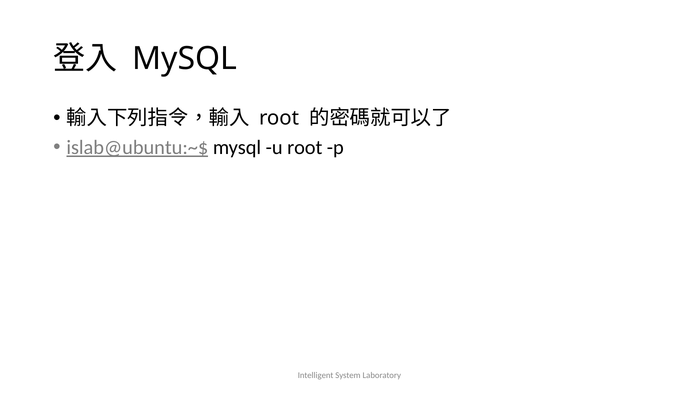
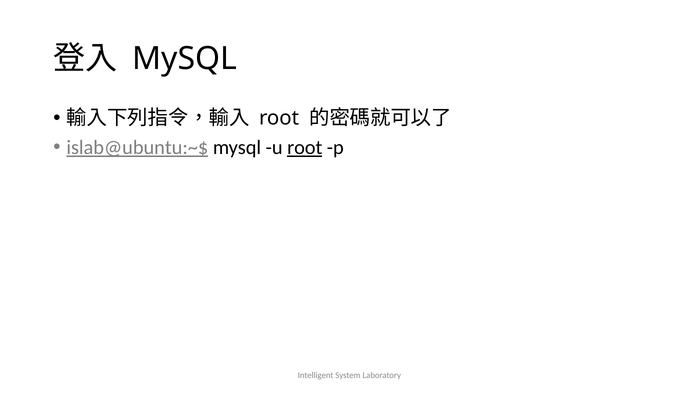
root at (305, 147) underline: none -> present
